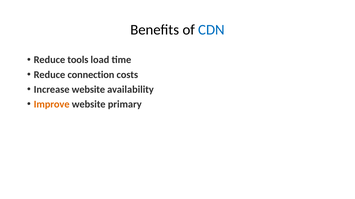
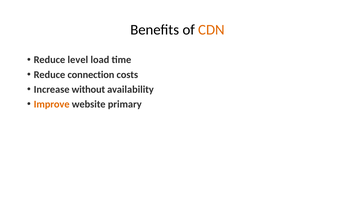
CDN colour: blue -> orange
tools: tools -> level
Increase website: website -> without
